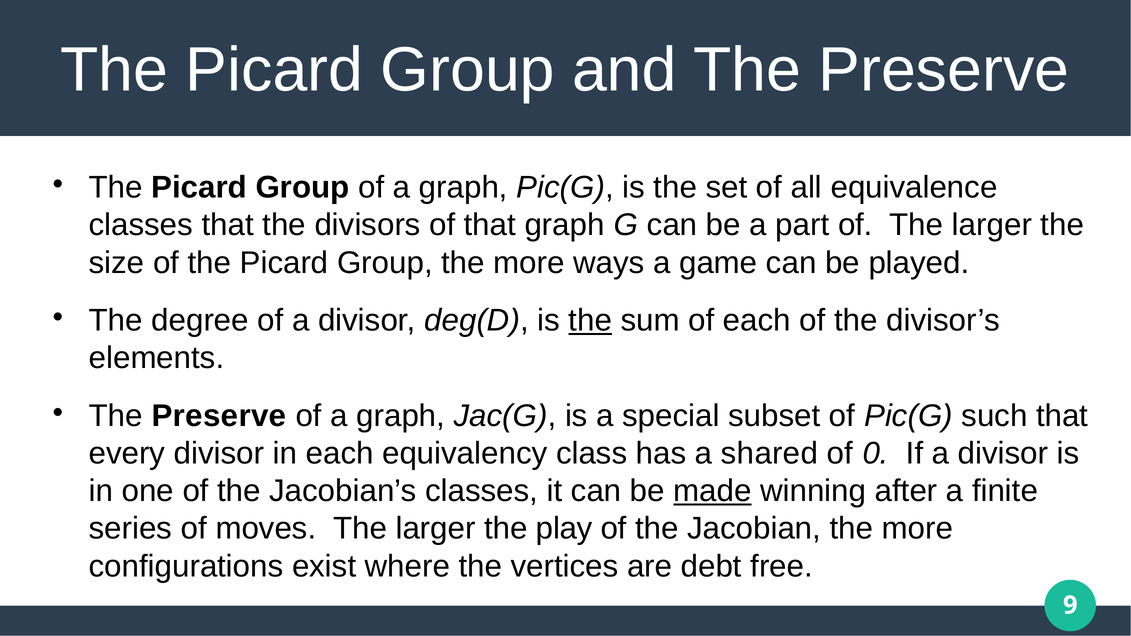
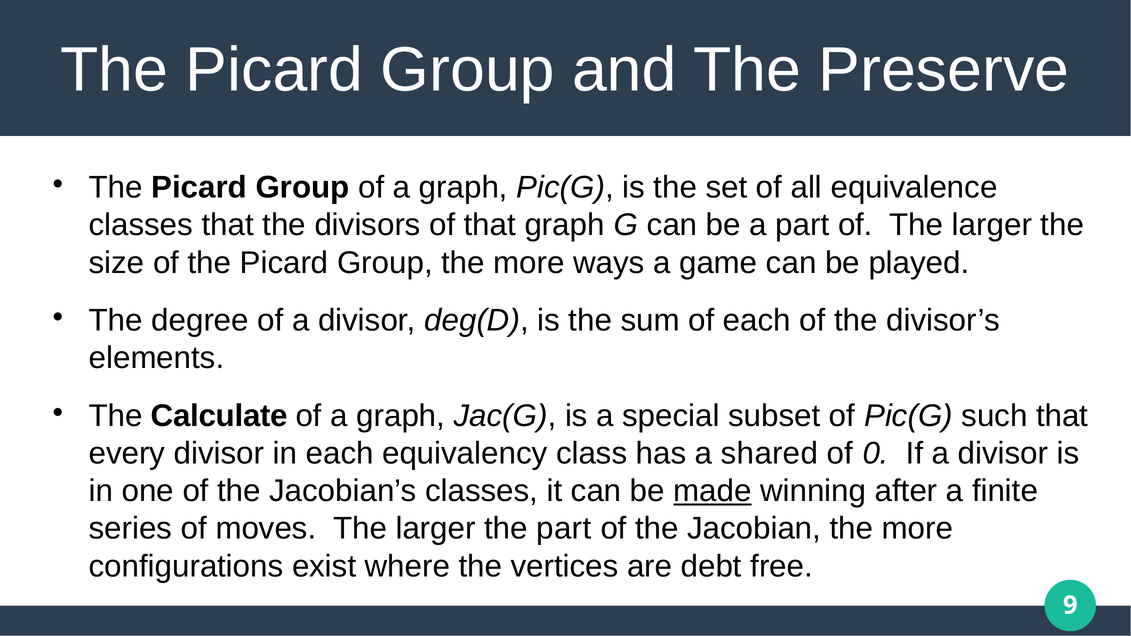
the at (590, 321) underline: present -> none
Preserve at (219, 416): Preserve -> Calculate
the play: play -> part
